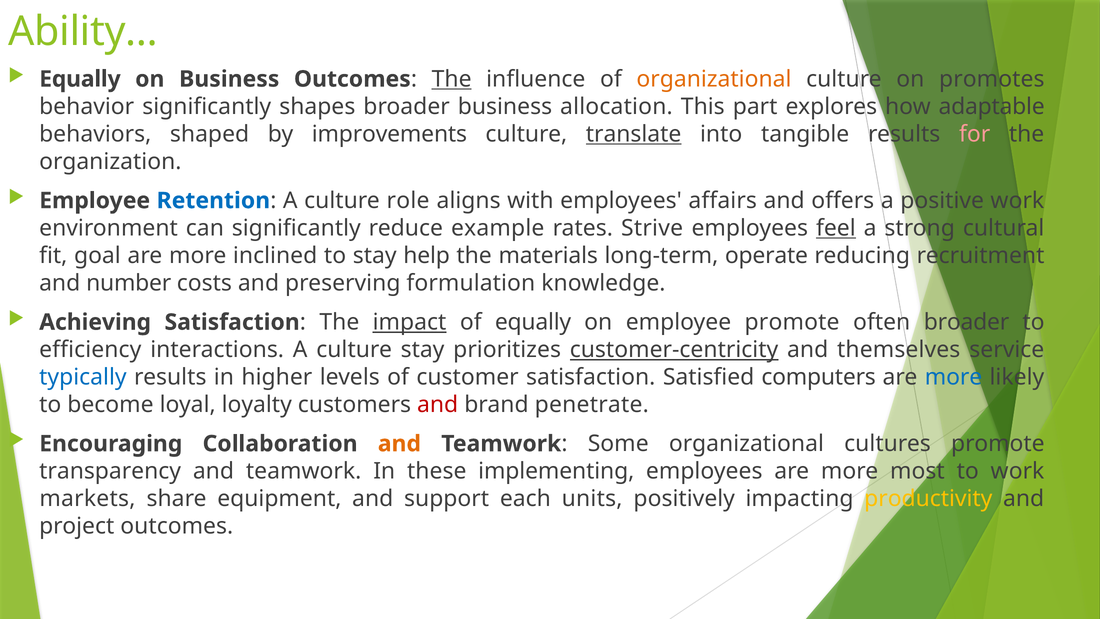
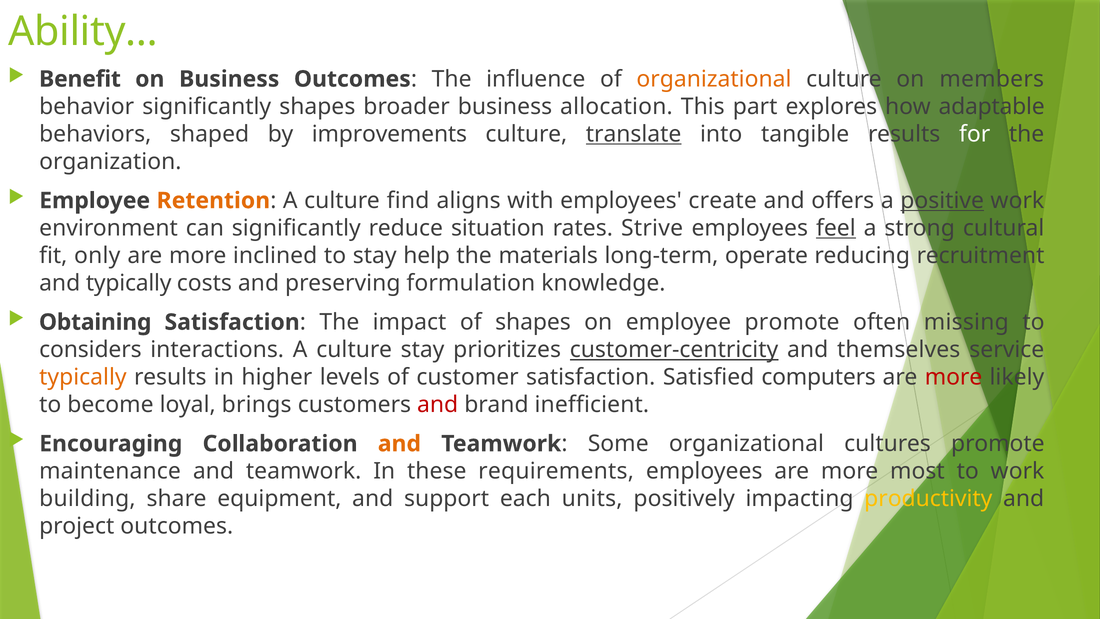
Equally at (80, 79): Equally -> Benefit
The at (452, 79) underline: present -> none
promotes: promotes -> members
for colour: pink -> white
Retention colour: blue -> orange
role: role -> find
affairs: affairs -> create
positive underline: none -> present
example: example -> situation
goal: goal -> only
and number: number -> typically
Achieving: Achieving -> Obtaining
impact underline: present -> none
of equally: equally -> shapes
often broader: broader -> missing
efficiency: efficiency -> considers
typically at (83, 377) colour: blue -> orange
more at (954, 377) colour: blue -> red
loyalty: loyalty -> brings
penetrate: penetrate -> inefficient
transparency: transparency -> maintenance
implementing: implementing -> requirements
markets: markets -> building
